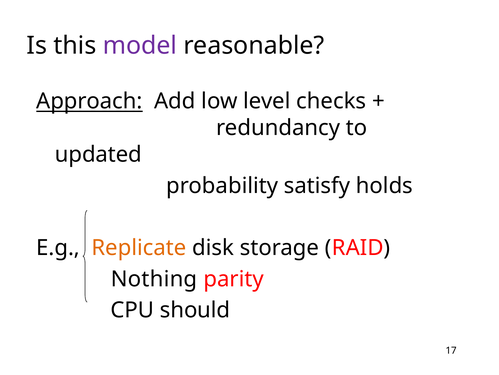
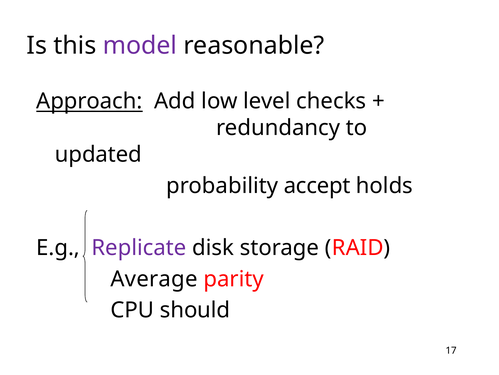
satisfy: satisfy -> accept
Replicate colour: orange -> purple
Nothing: Nothing -> Average
